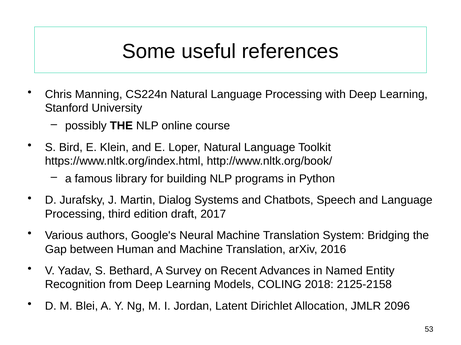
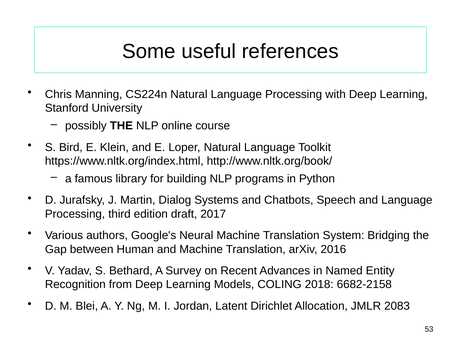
2125-2158: 2125-2158 -> 6682-2158
2096: 2096 -> 2083
